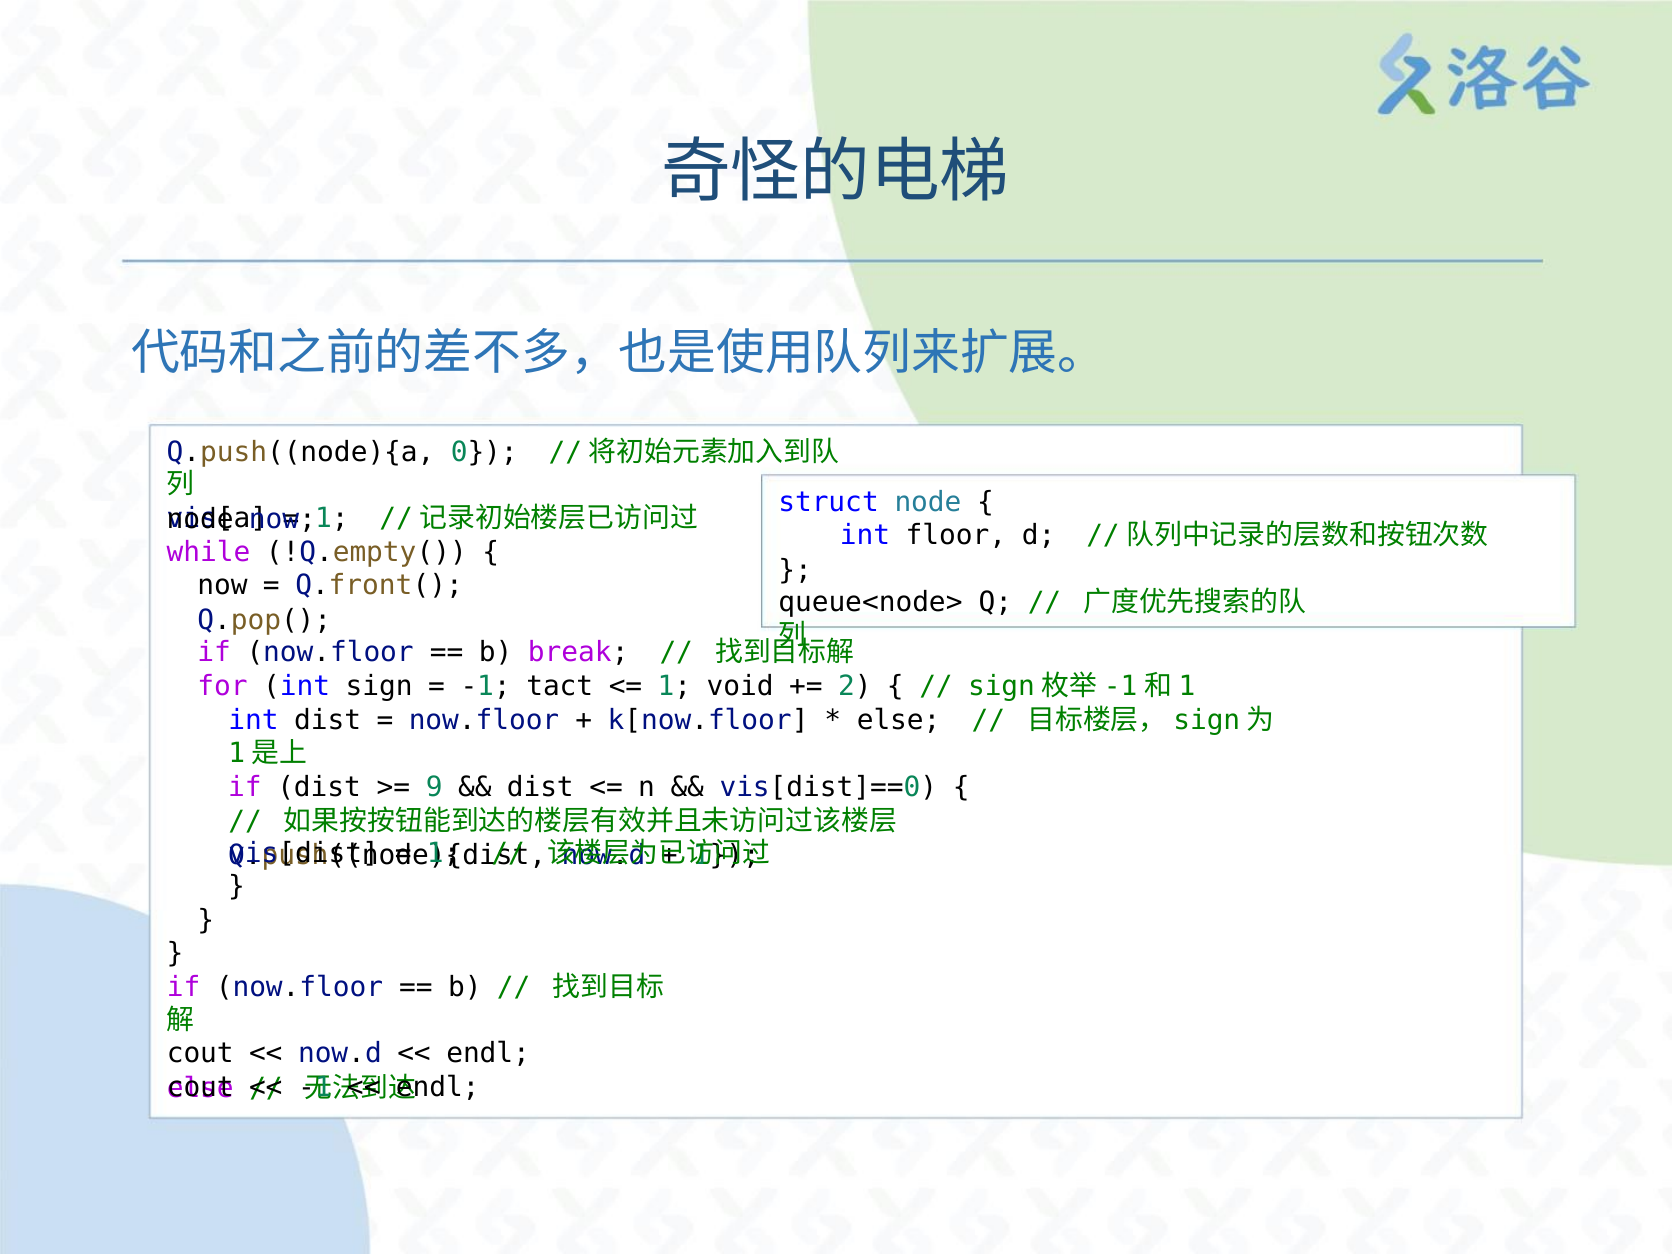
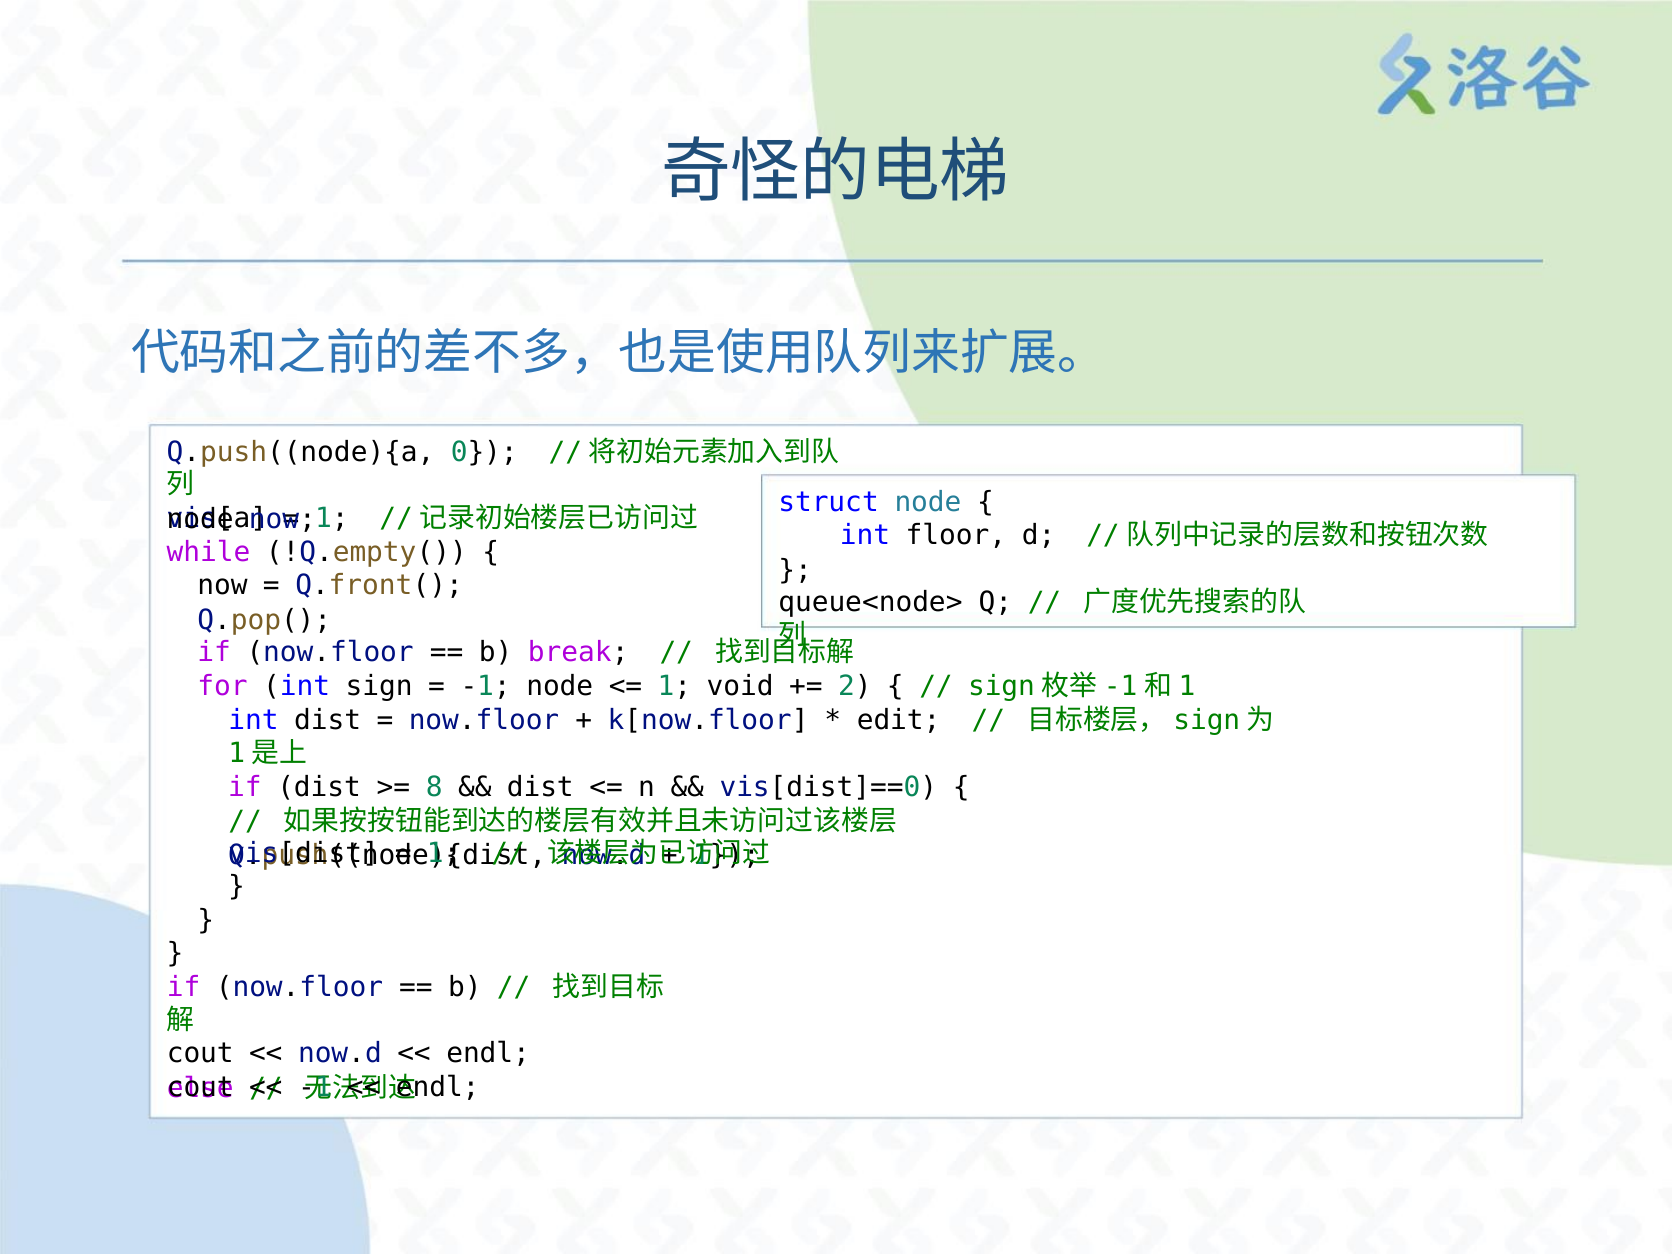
-1 tact: tact -> node
else at (899, 721): else -> edit
9: 9 -> 8
